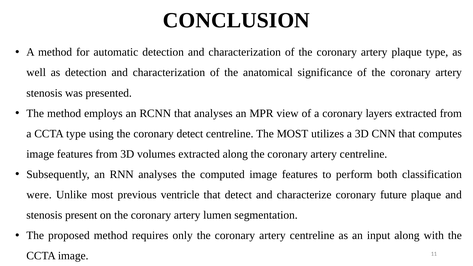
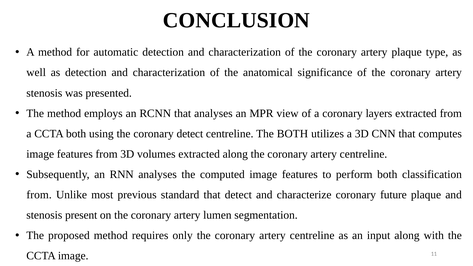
CCTA type: type -> both
The MOST: MOST -> BOTH
were at (39, 195): were -> from
ventricle: ventricle -> standard
